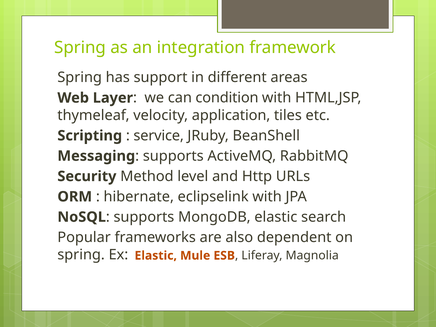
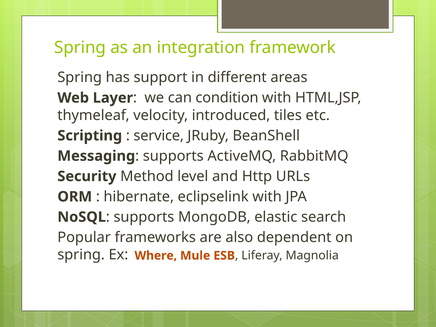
application: application -> introduced
Ex Elastic: Elastic -> Where
